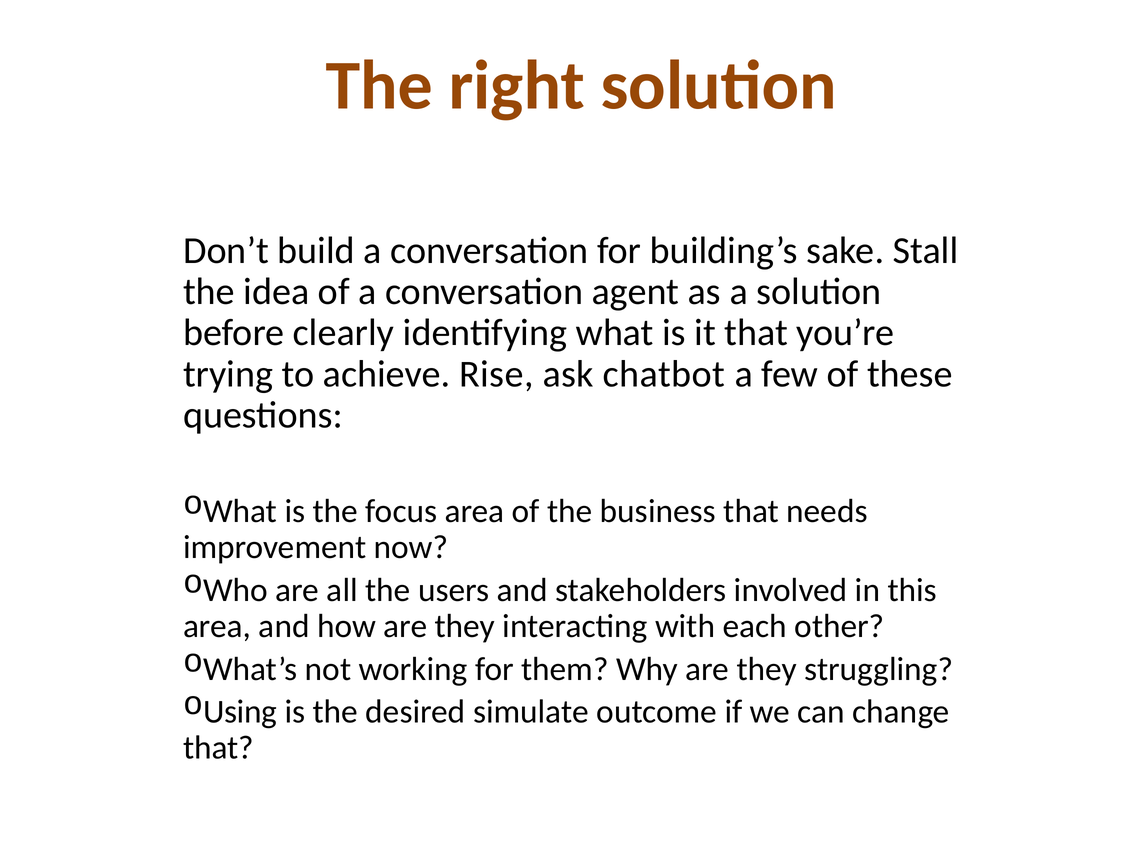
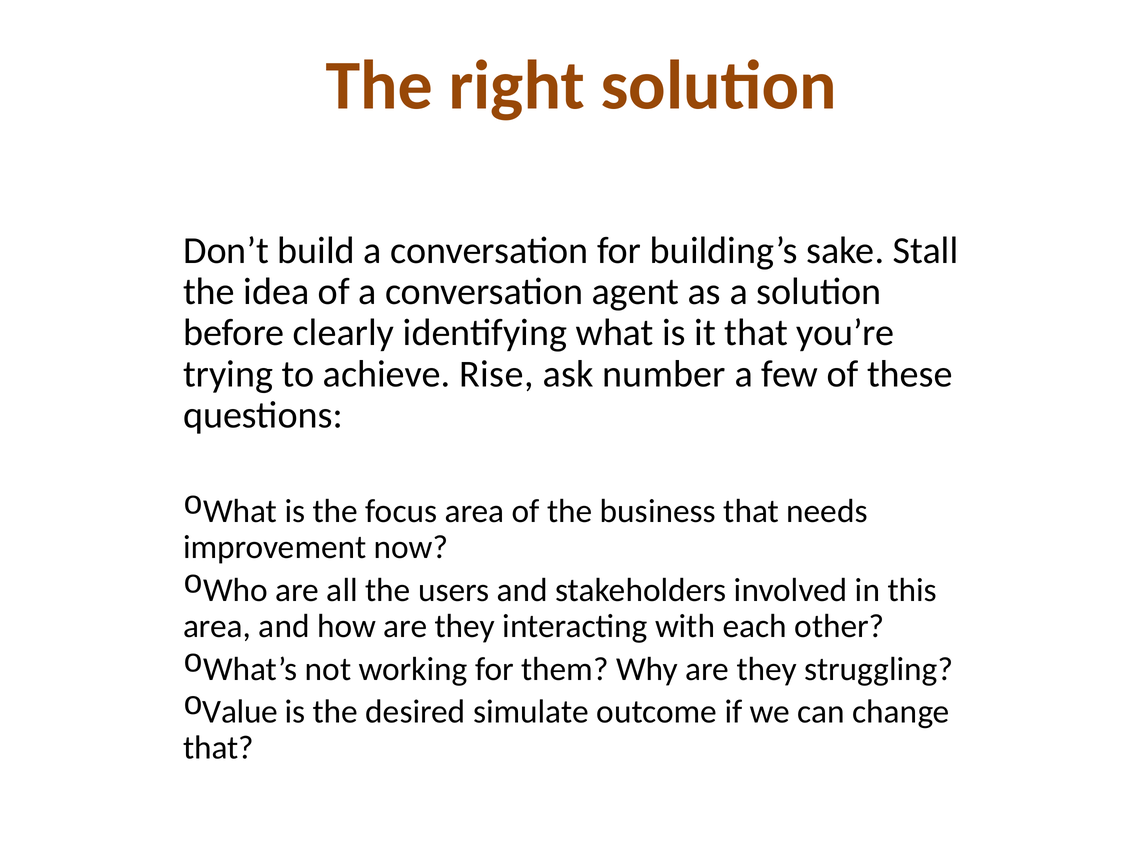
chatbot: chatbot -> number
Using: Using -> Value
